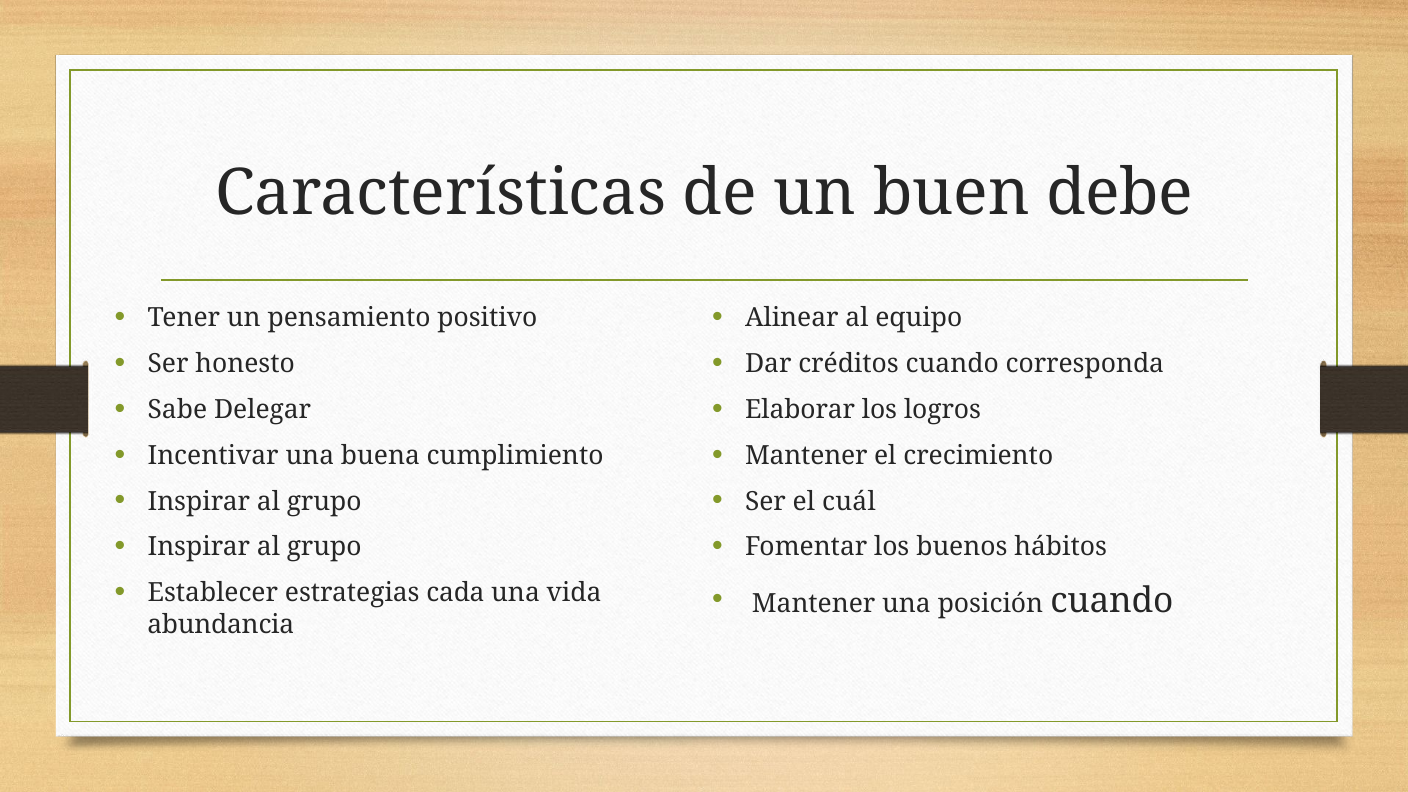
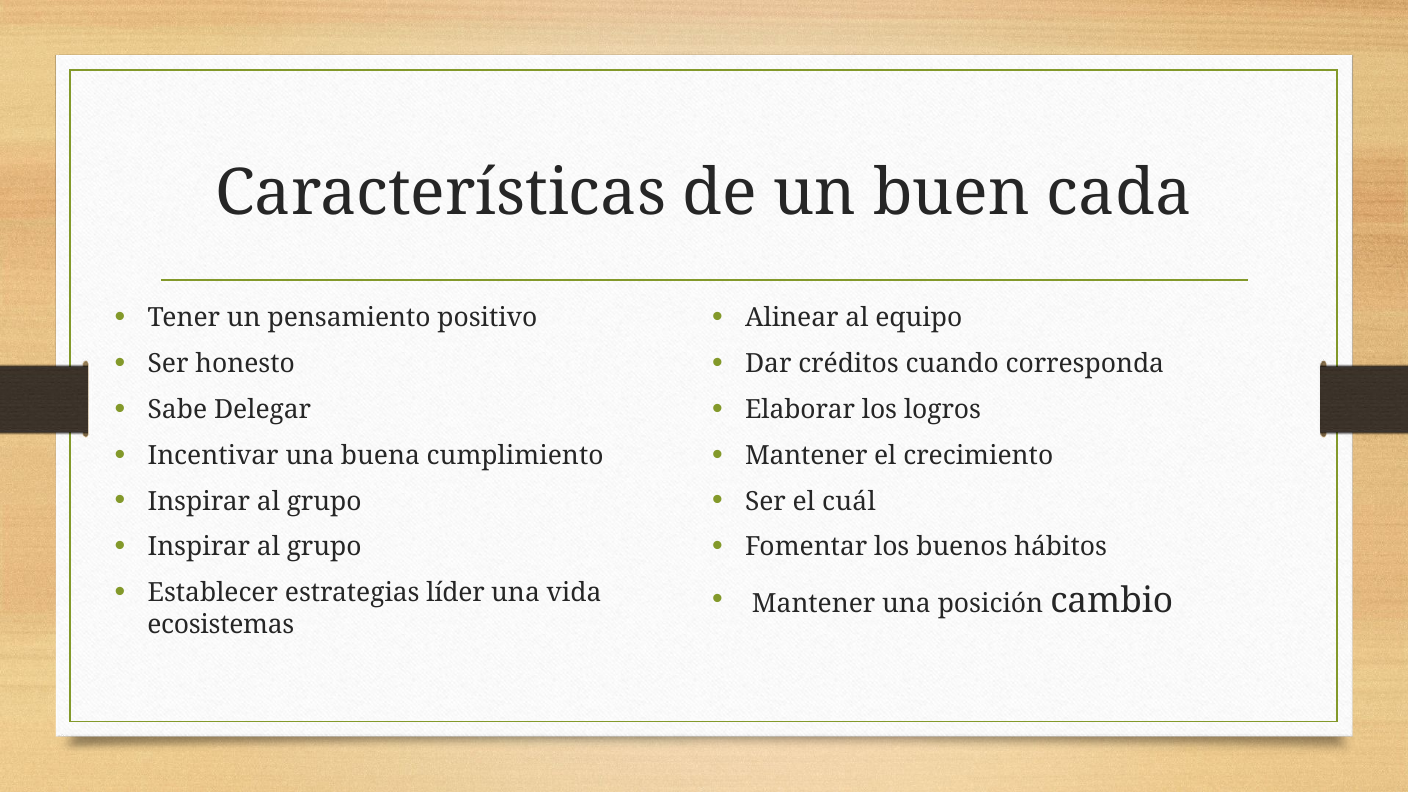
debe: debe -> cada
cada: cada -> líder
posición cuando: cuando -> cambio
abundancia: abundancia -> ecosistemas
